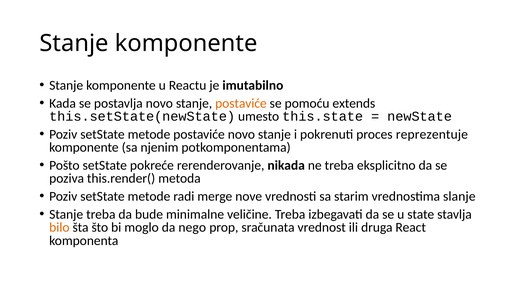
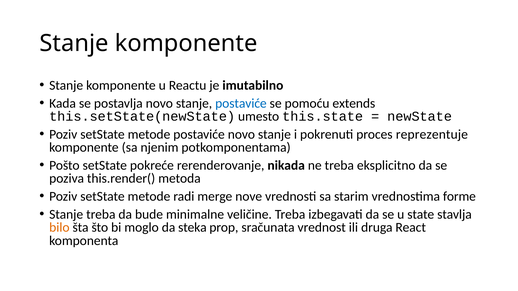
postaviće at (241, 104) colour: orange -> blue
slanje: slanje -> forme
nego: nego -> steka
